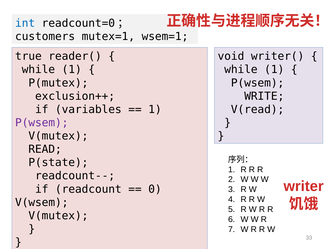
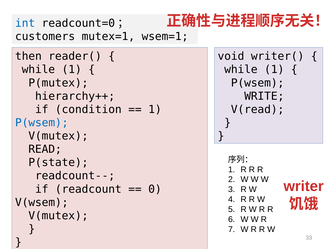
true: true -> then
exclusion++: exclusion++ -> hierarchy++
variables: variables -> condition
P(wsem at (42, 123) colour: purple -> blue
